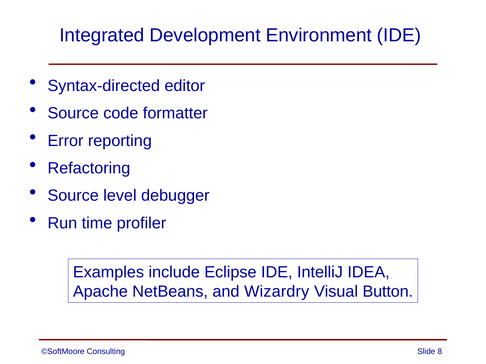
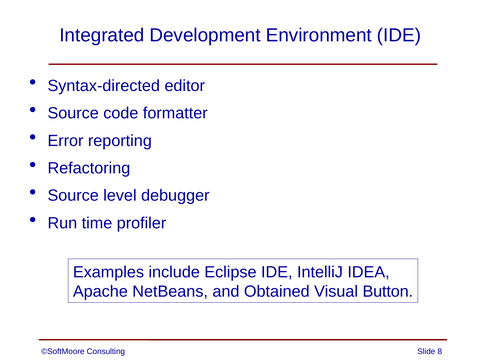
Wizardry: Wizardry -> Obtained
